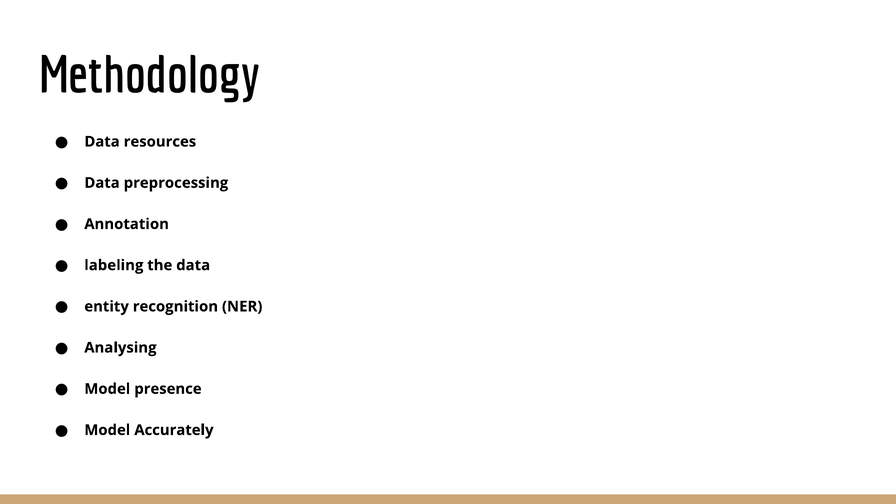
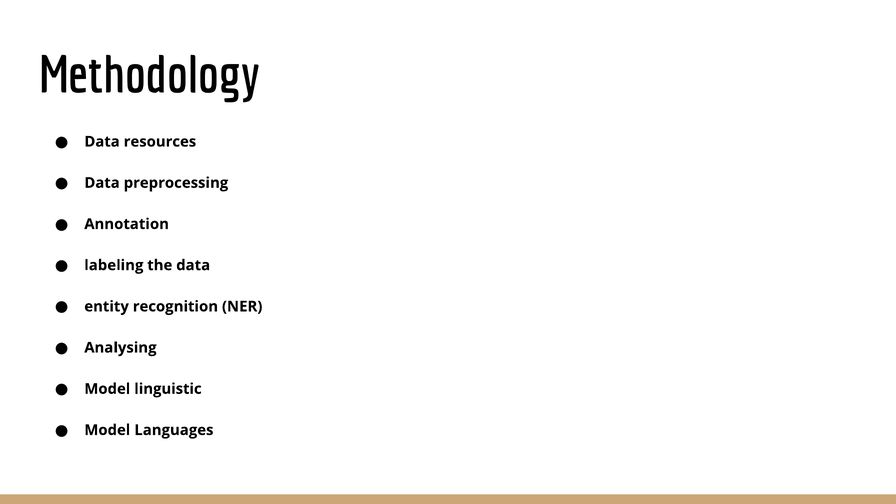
presence: presence -> linguistic
Accurately: Accurately -> Languages
